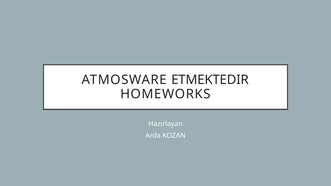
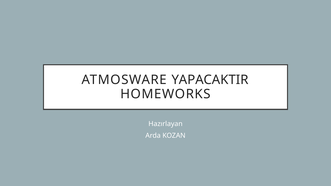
ETMEKTEDIR: ETMEKTEDIR -> YAPACAKTIR
